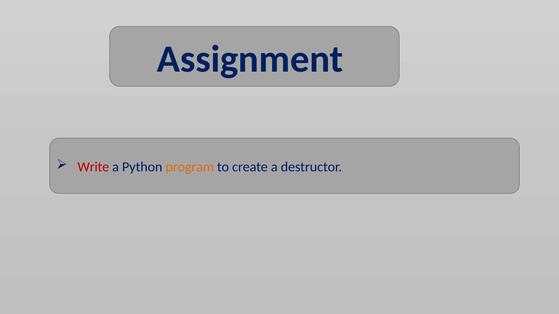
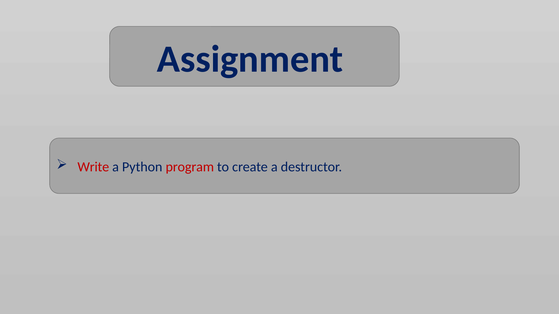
program colour: orange -> red
